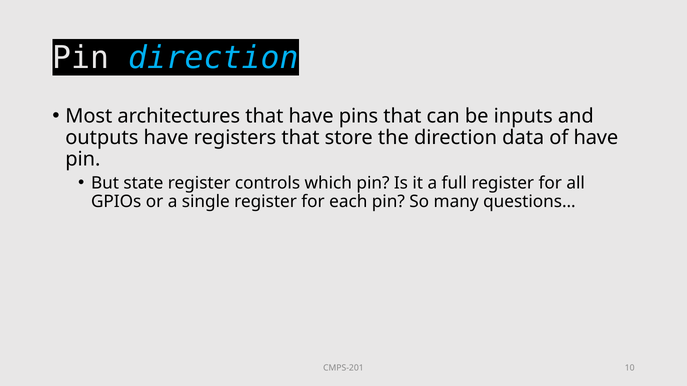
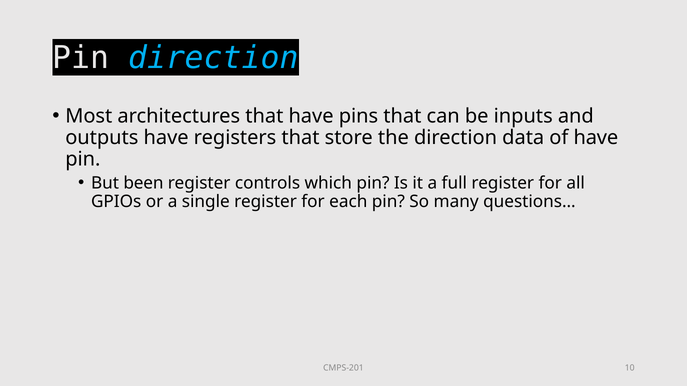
state: state -> been
